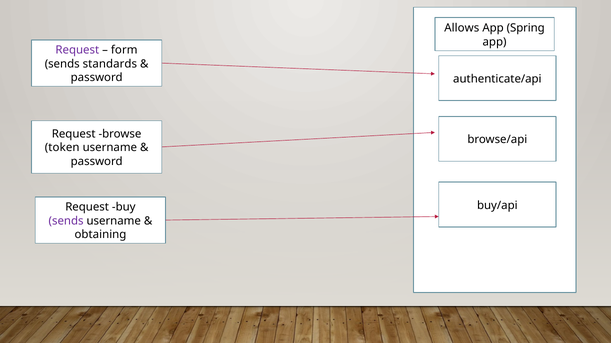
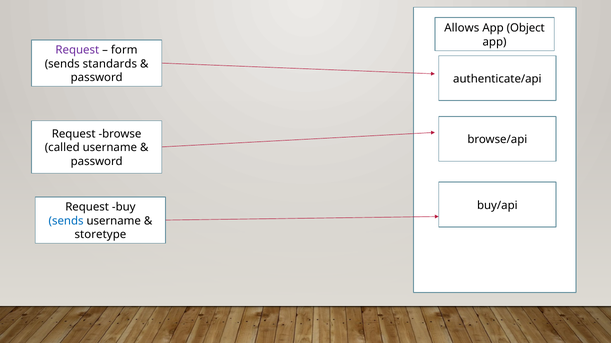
Spring: Spring -> Object
token: token -> called
sends at (66, 221) colour: purple -> blue
obtaining: obtaining -> storetype
